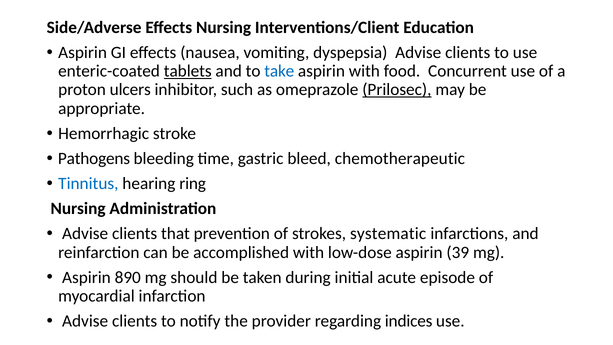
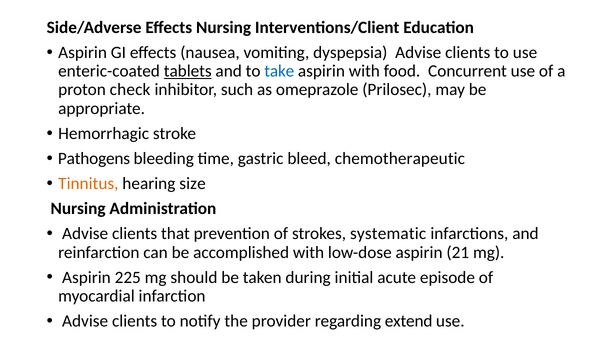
ulcers: ulcers -> check
Prilosec underline: present -> none
Tinnitus colour: blue -> orange
ring: ring -> size
39: 39 -> 21
890: 890 -> 225
indices: indices -> extend
